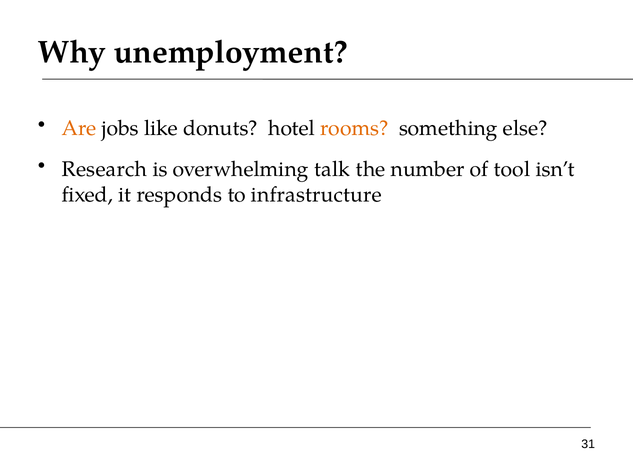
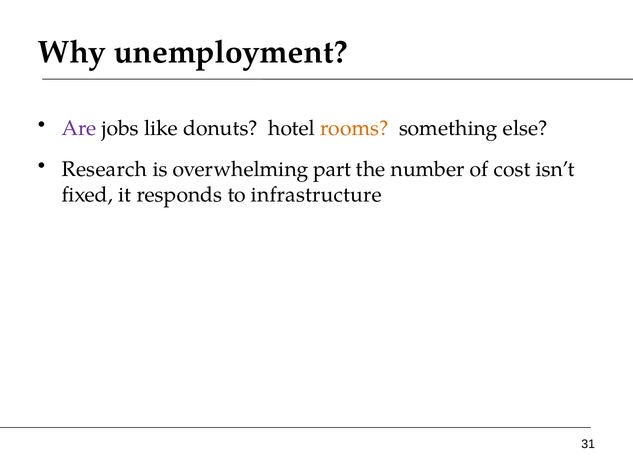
Are colour: orange -> purple
talk: talk -> part
tool: tool -> cost
